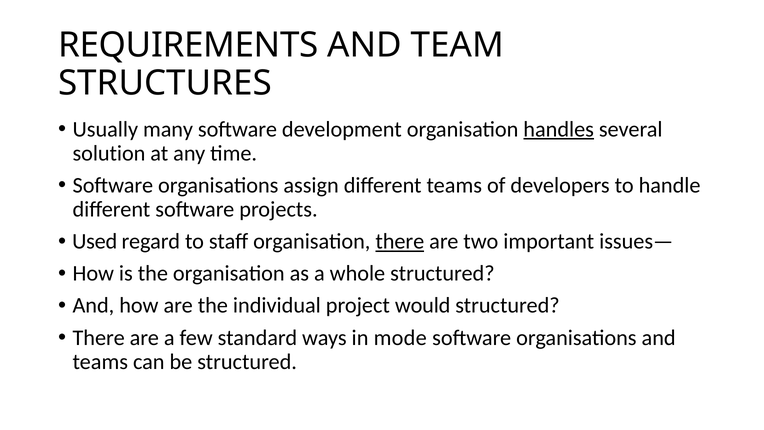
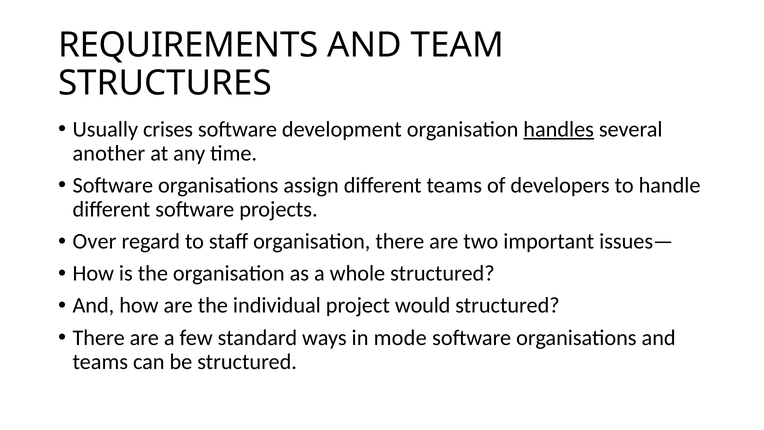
many: many -> crises
solution: solution -> another
Used: Used -> Over
there at (400, 241) underline: present -> none
